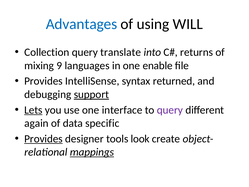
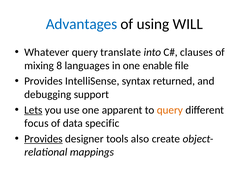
Collection: Collection -> Whatever
returns: returns -> clauses
9: 9 -> 8
support underline: present -> none
interface: interface -> apparent
query at (170, 110) colour: purple -> orange
again: again -> focus
look: look -> also
mappings underline: present -> none
